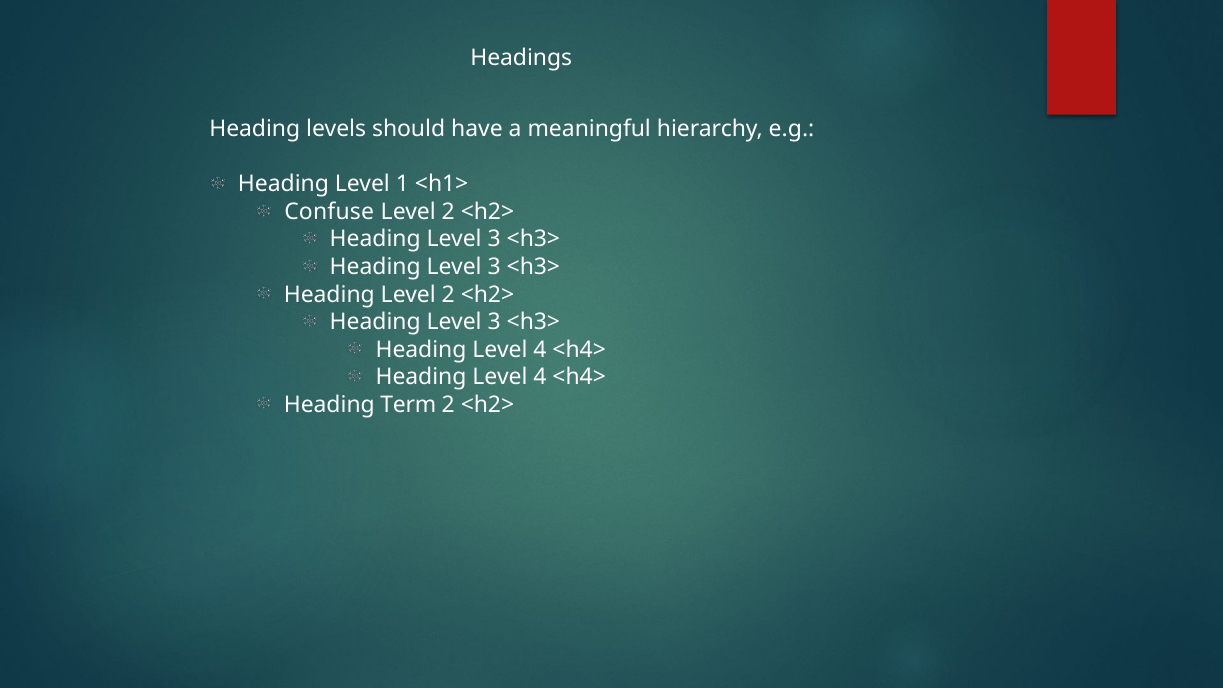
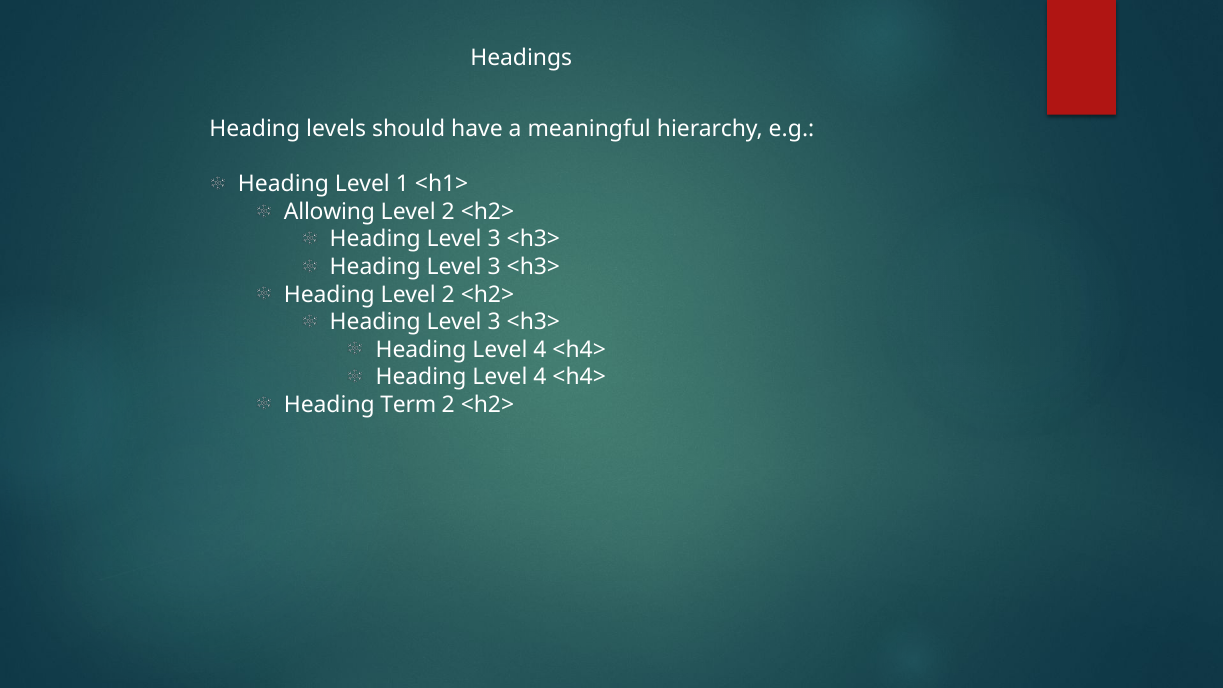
Confuse: Confuse -> Allowing
